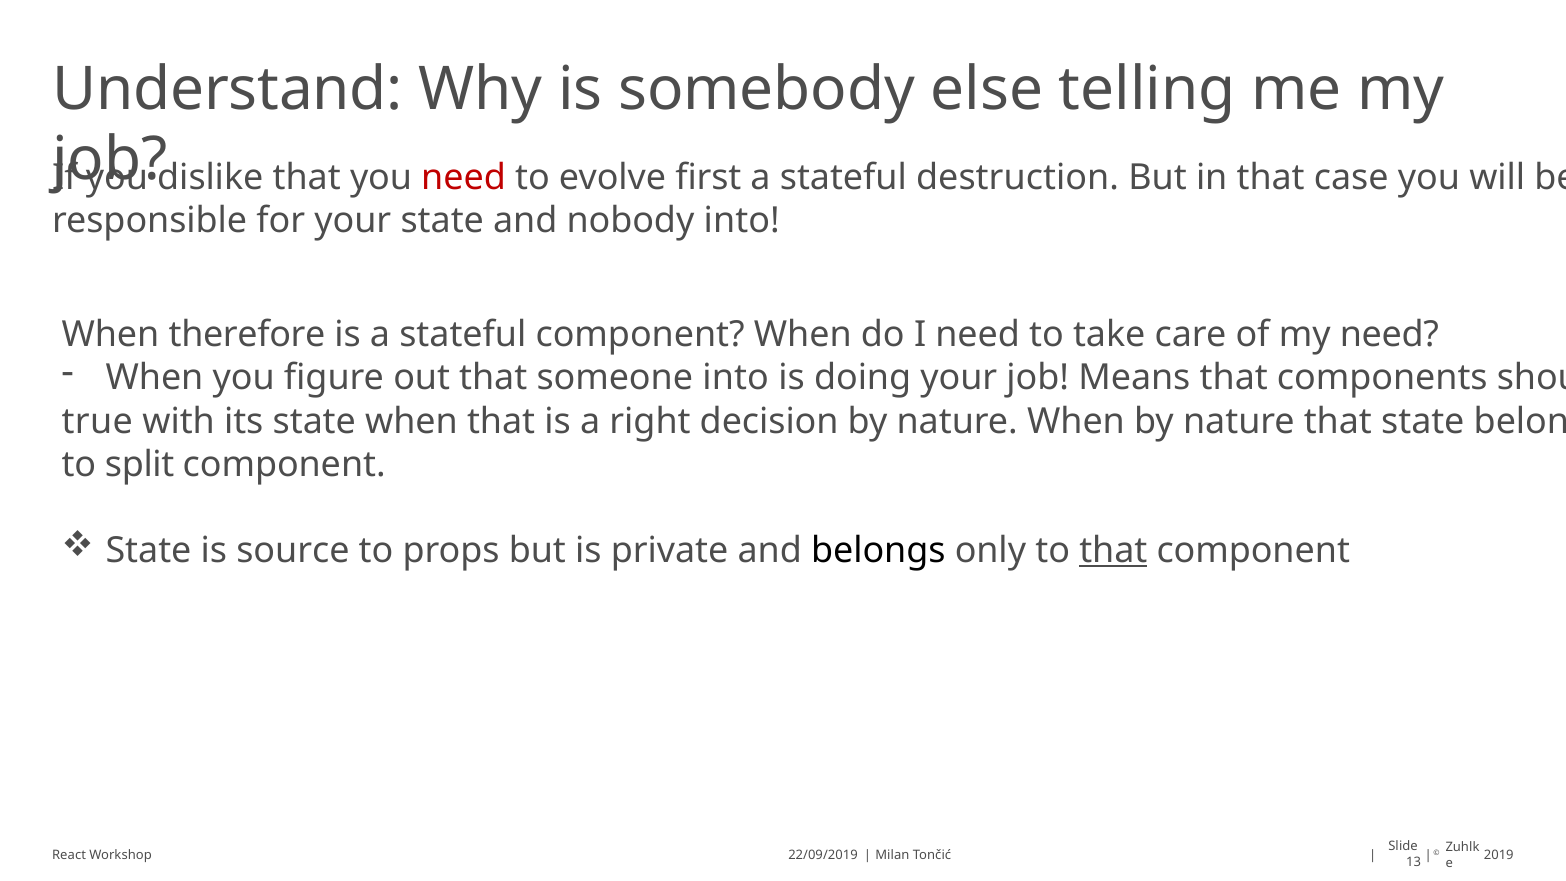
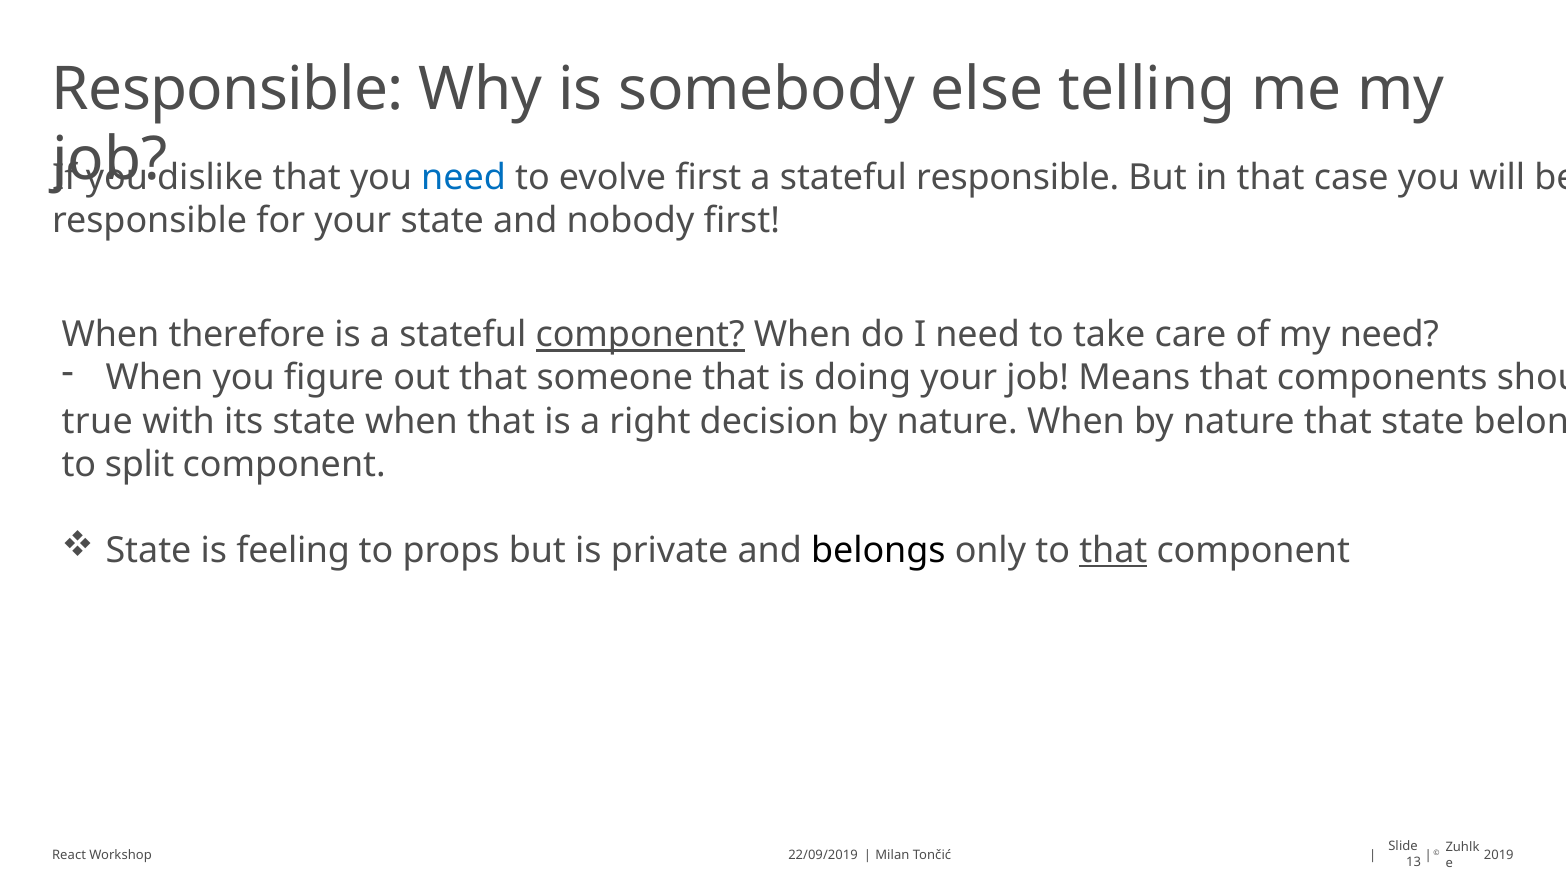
Understand at (228, 89): Understand -> Responsible
need at (464, 178) colour: red -> blue
stateful destruction: destruction -> responsible
nobody into: into -> first
component at (640, 335) underline: none -> present
someone into: into -> that
source: source -> feeling
